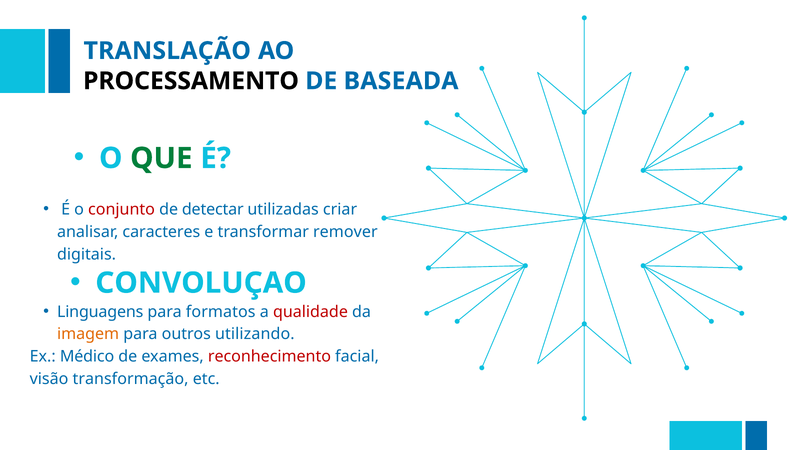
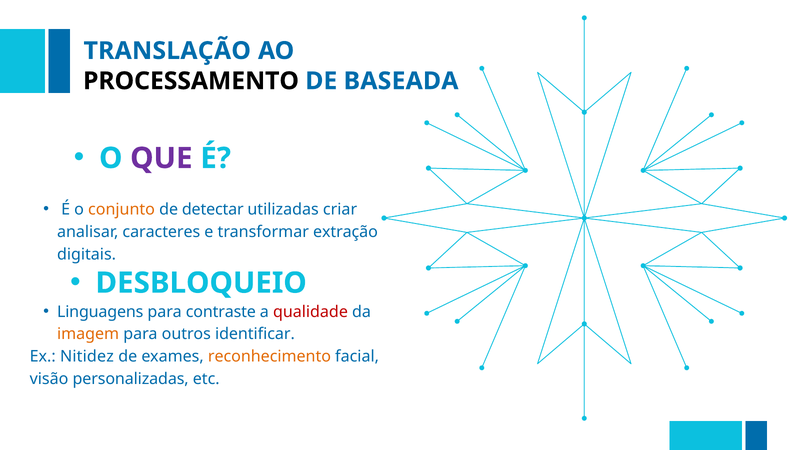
QUE colour: green -> purple
conjunto colour: red -> orange
remover: remover -> extração
CONVOLUÇAO: CONVOLUÇAO -> DESBLOQUEIO
formatos: formatos -> contraste
utilizando: utilizando -> identificar
Médico: Médico -> Nitidez
reconhecimento colour: red -> orange
transformação: transformação -> personalizadas
